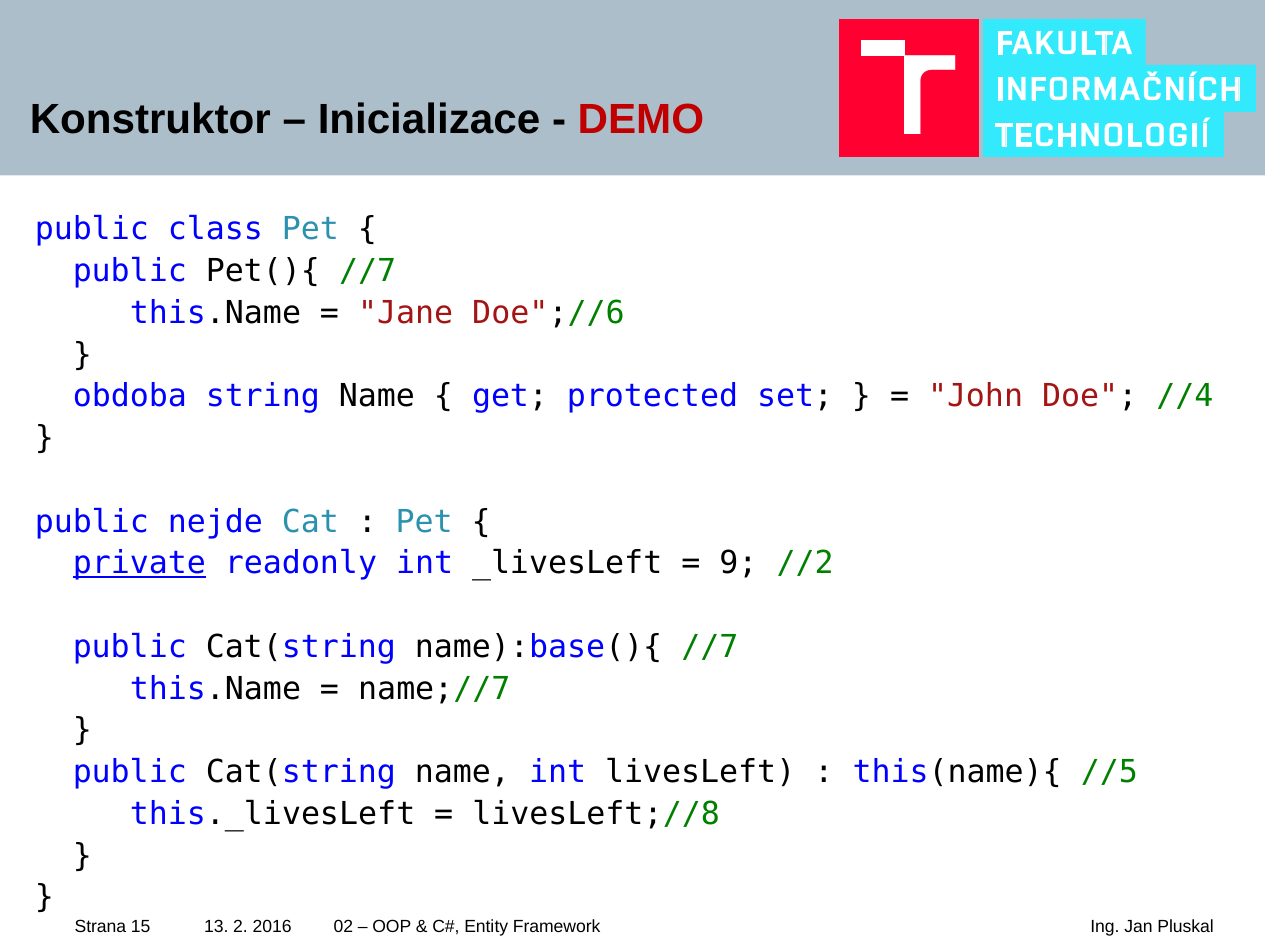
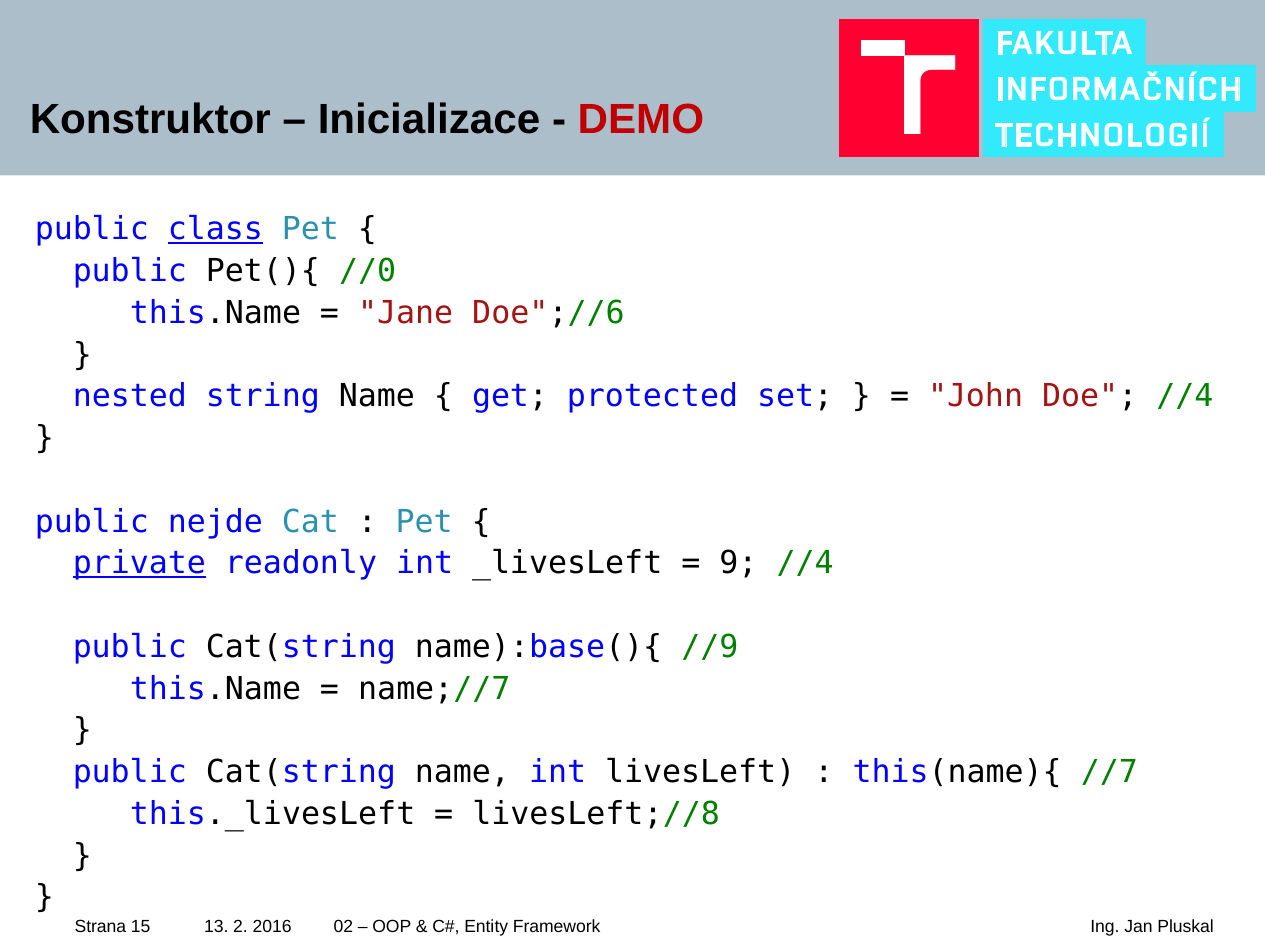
class underline: none -> present
Pet(){ //7: //7 -> //0
obdoba: obdoba -> nested
9 //2: //2 -> //4
name):base(){ //7: //7 -> //9
//5: //5 -> //7
